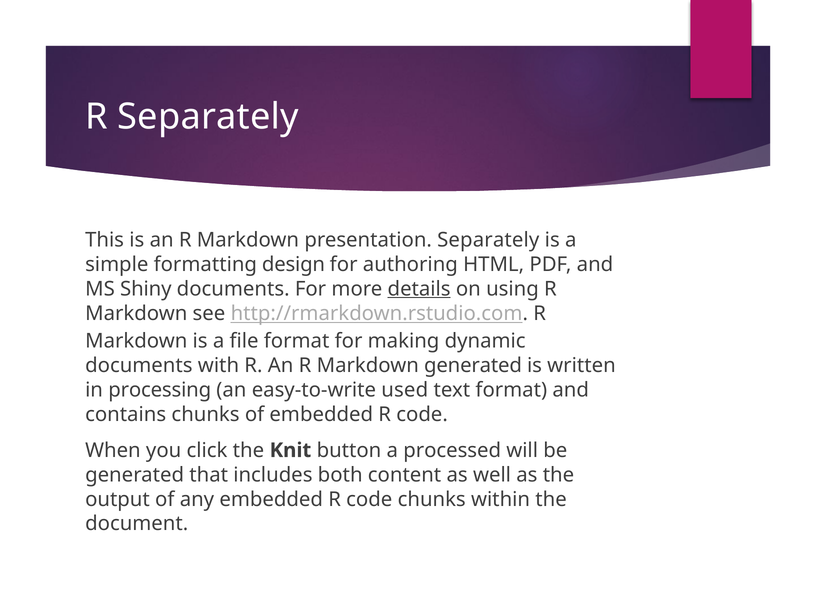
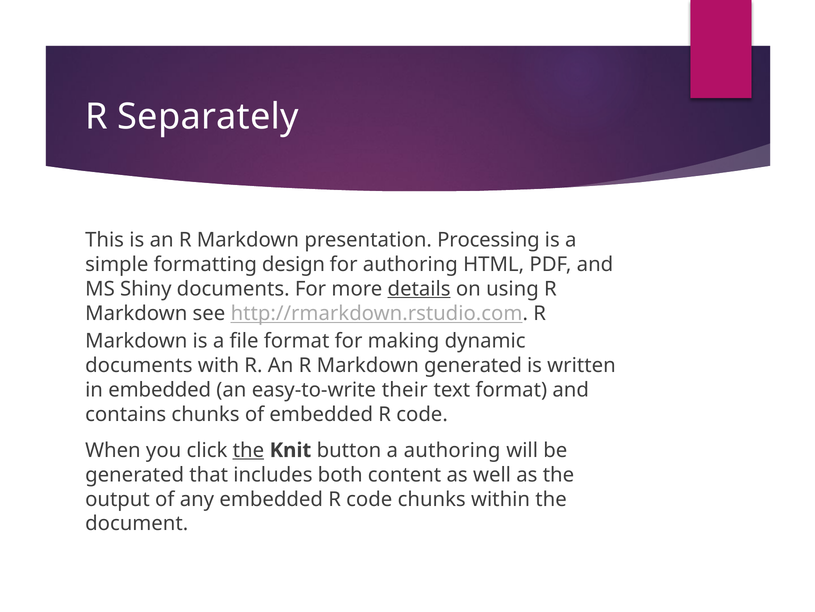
presentation Separately: Separately -> Processing
in processing: processing -> embedded
used: used -> their
the at (248, 450) underline: none -> present
a processed: processed -> authoring
